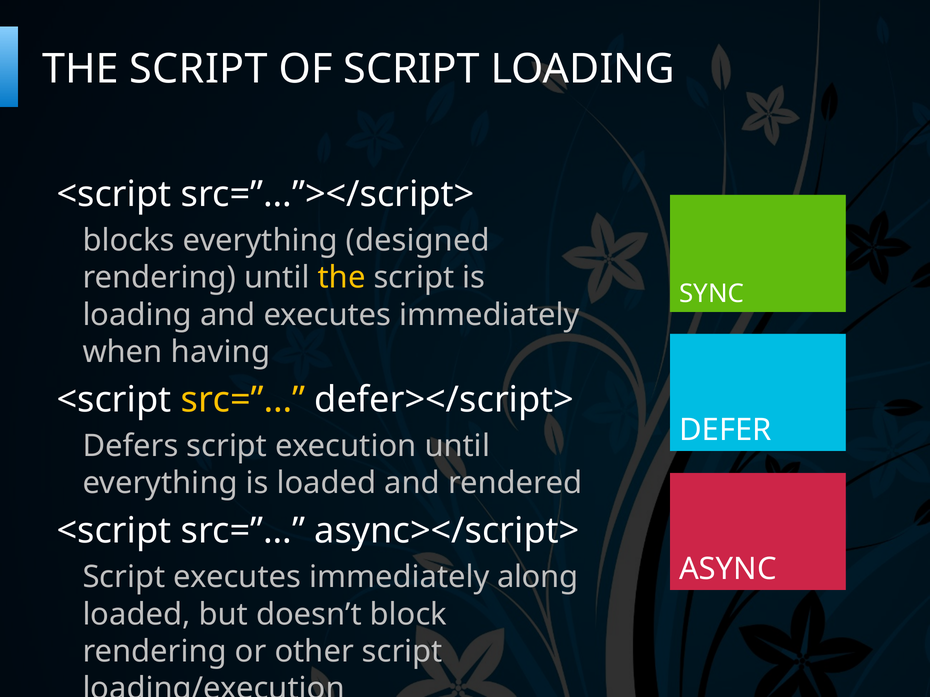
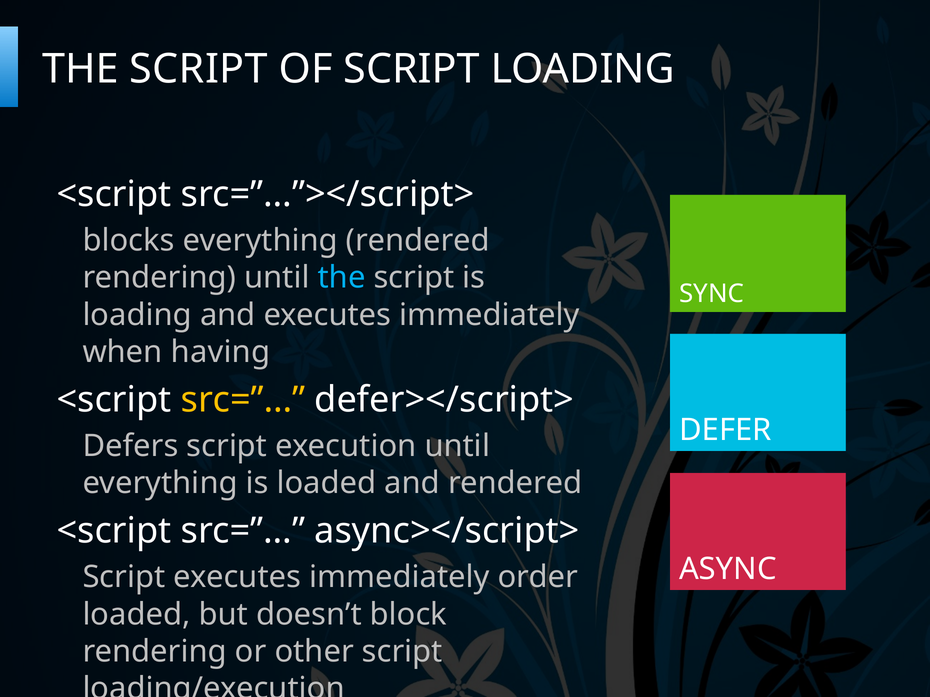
everything designed: designed -> rendered
the at (342, 278) colour: yellow -> light blue
along: along -> order
